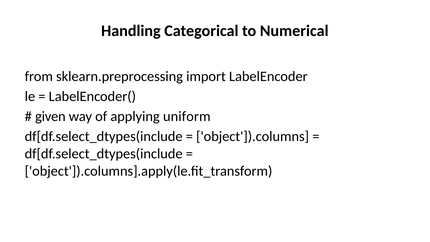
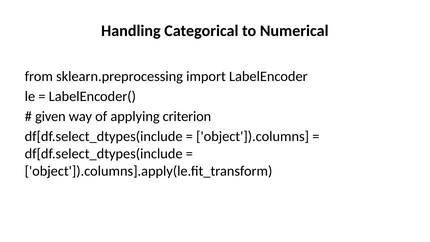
uniform: uniform -> criterion
